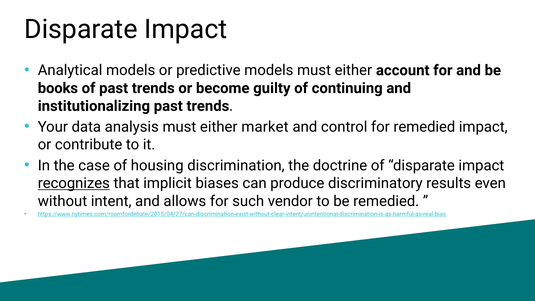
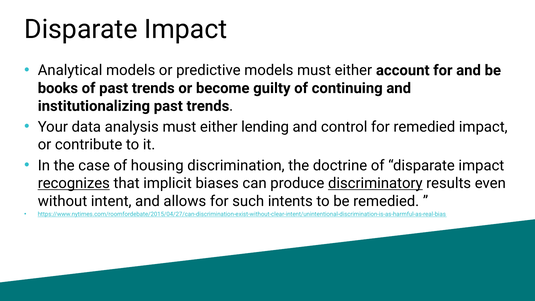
market: market -> lending
discriminatory underline: none -> present
vendor: vendor -> intents
